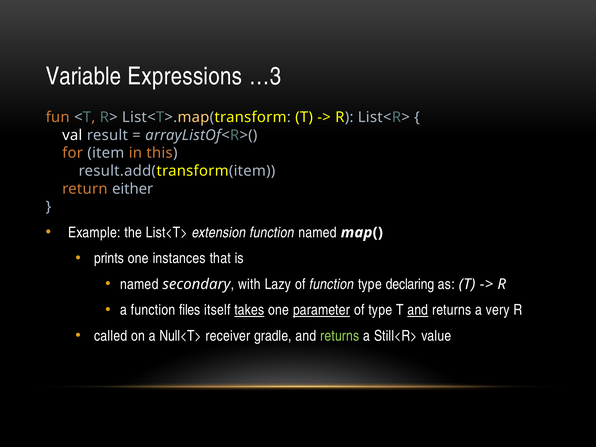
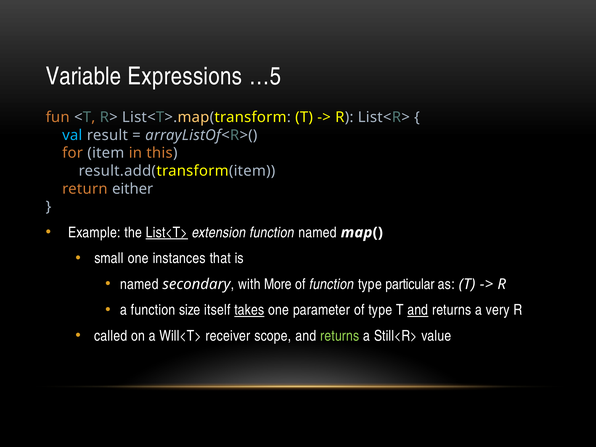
…3: …3 -> …5
val colour: white -> light blue
List<T> underline: none -> present
prints: prints -> small
Lazy: Lazy -> More
declaring: declaring -> particular
files: files -> size
parameter underline: present -> none
Null<T>: Null<T> -> Will<T>
gradle: gradle -> scope
